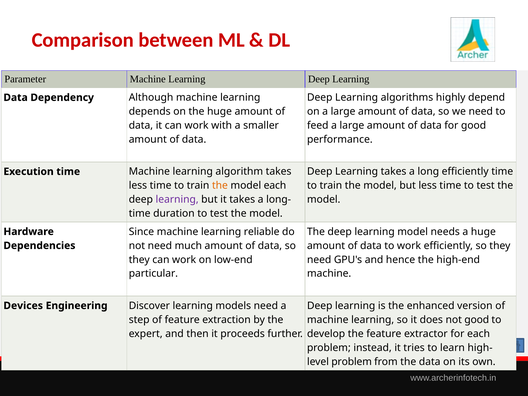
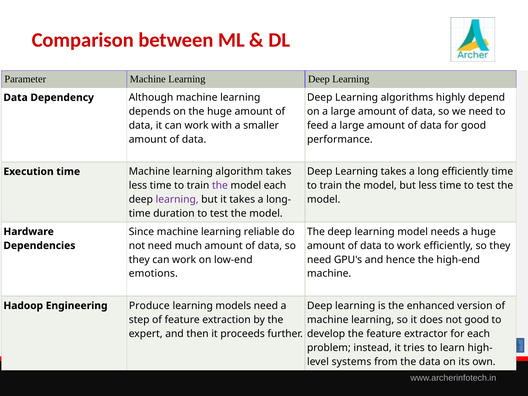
the at (220, 186) colour: orange -> purple
particular: particular -> emotions
Devices: Devices -> Hadoop
Discover: Discover -> Produce
problem at (352, 362): problem -> systems
